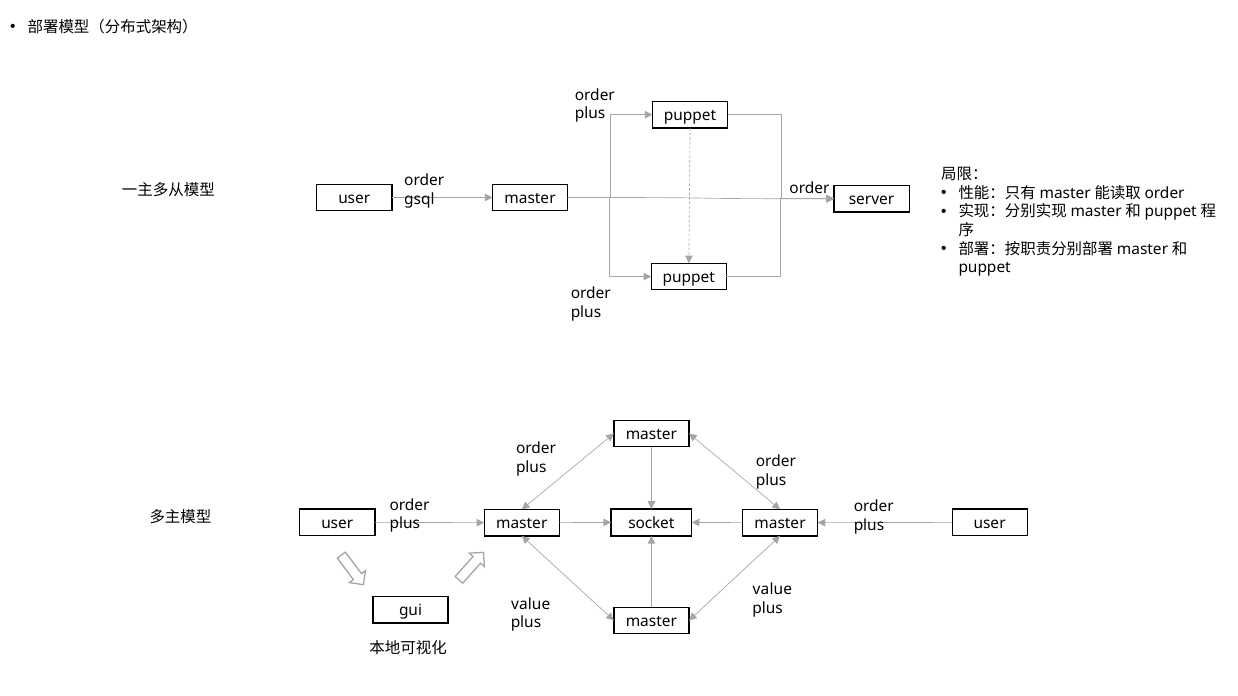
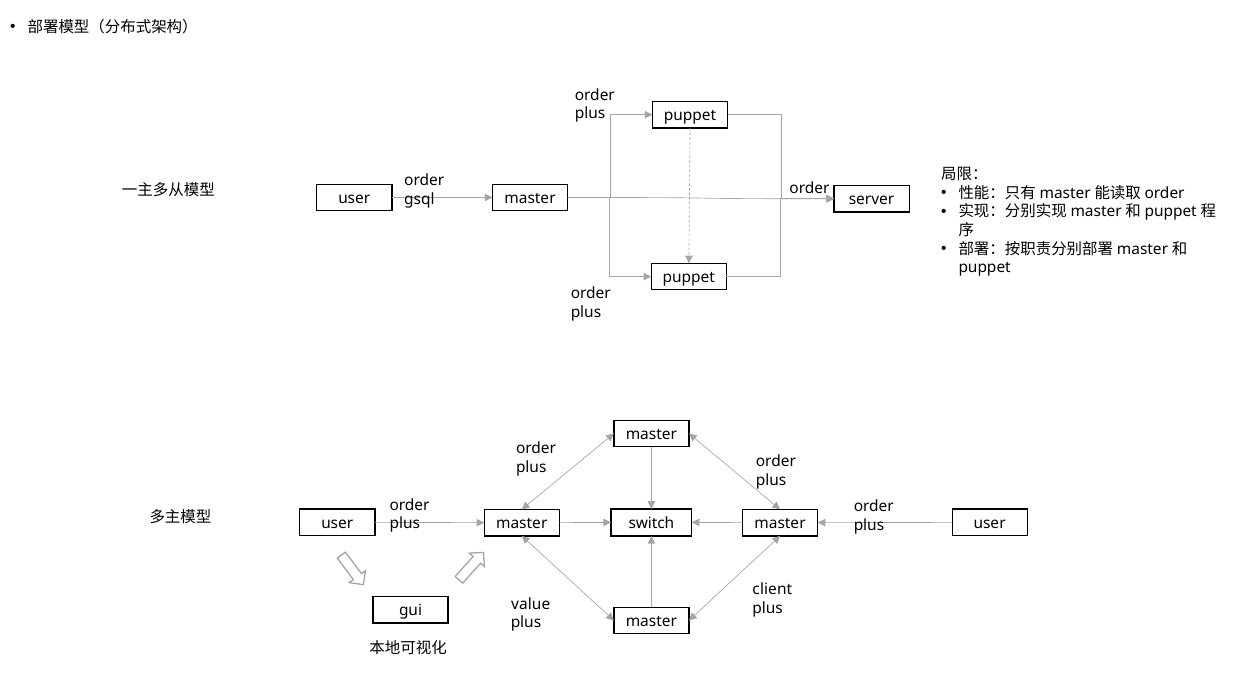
socket: socket -> switch
value at (772, 590): value -> client
